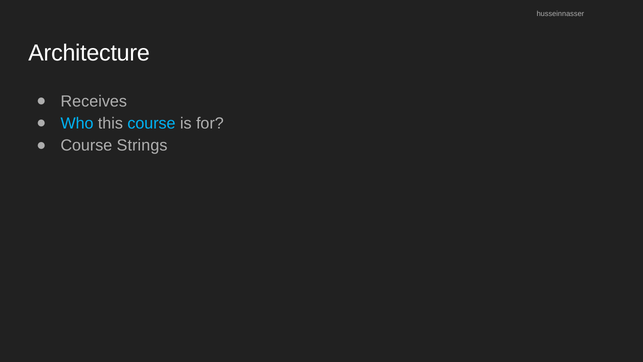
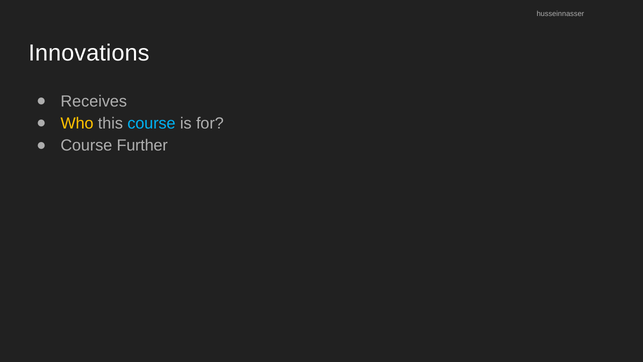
Architecture: Architecture -> Innovations
Who colour: light blue -> yellow
Strings: Strings -> Further
